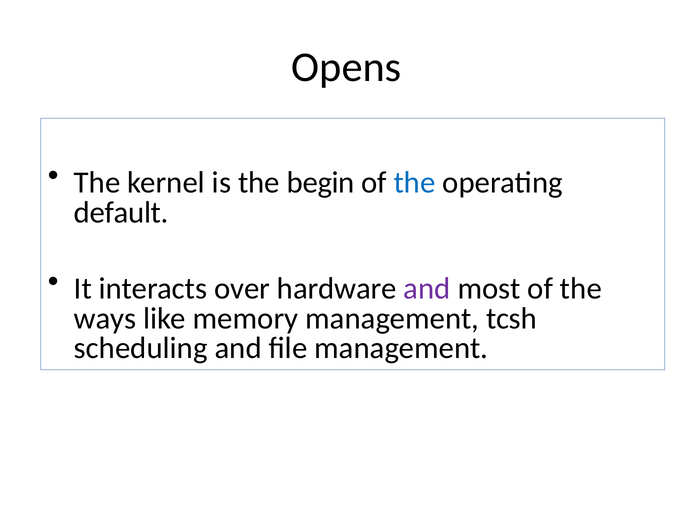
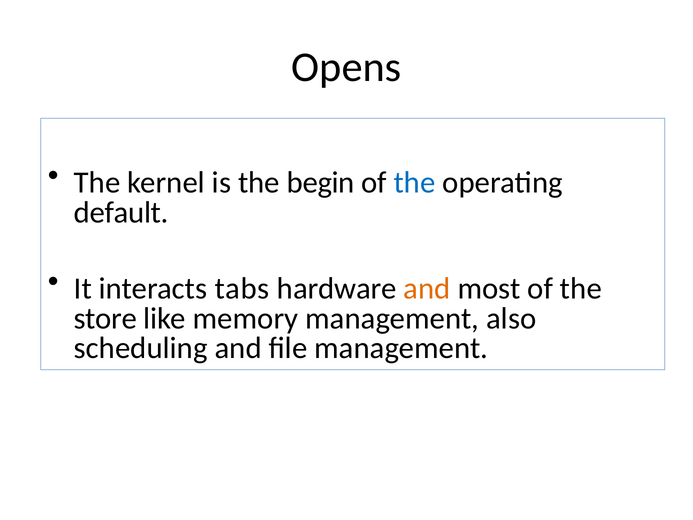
over: over -> tabs
and at (427, 289) colour: purple -> orange
ways: ways -> store
tcsh: tcsh -> also
